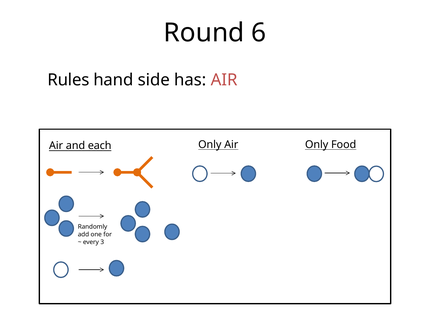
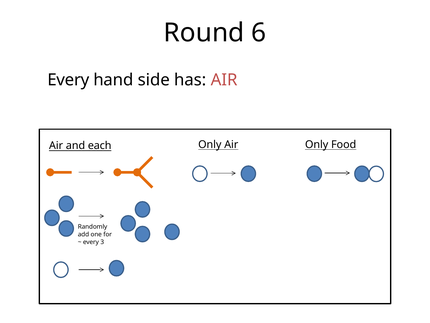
Rules at (68, 80): Rules -> Every
